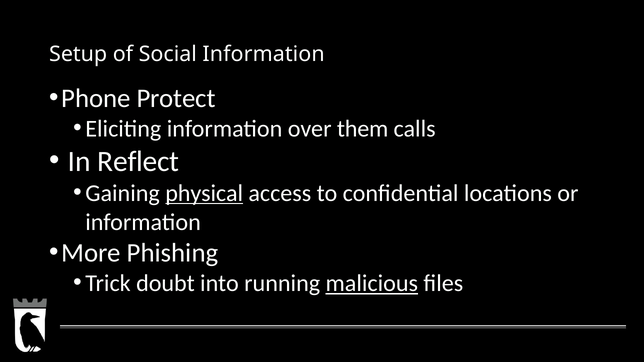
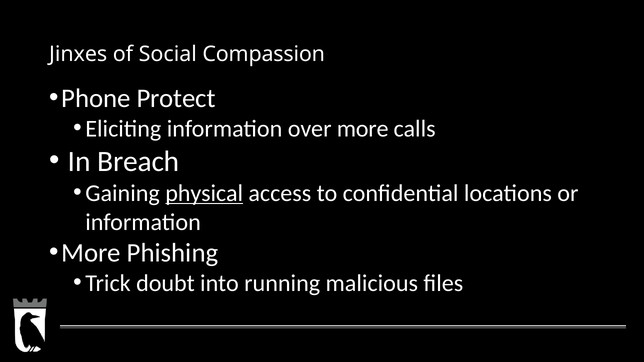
Setup: Setup -> Jinxes
Social Information: Information -> Compassion
over them: them -> more
Reflect: Reflect -> Breach
malicious underline: present -> none
